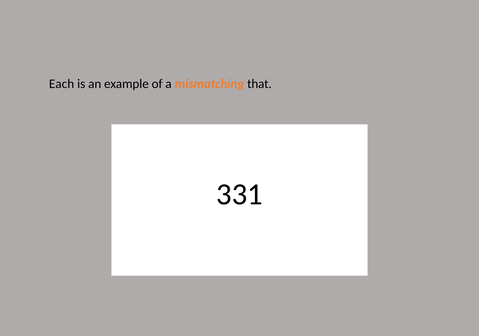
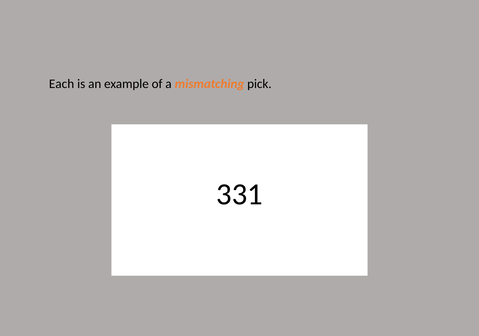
that: that -> pick
